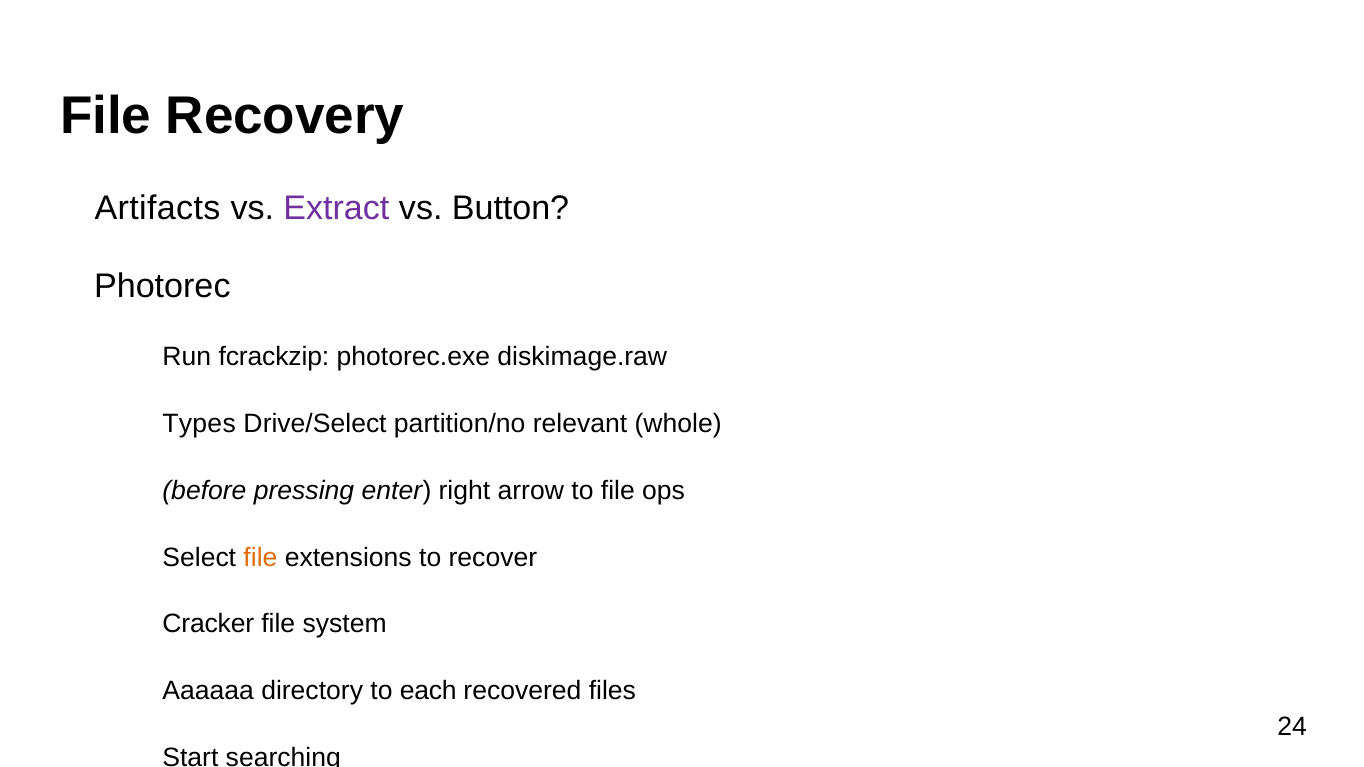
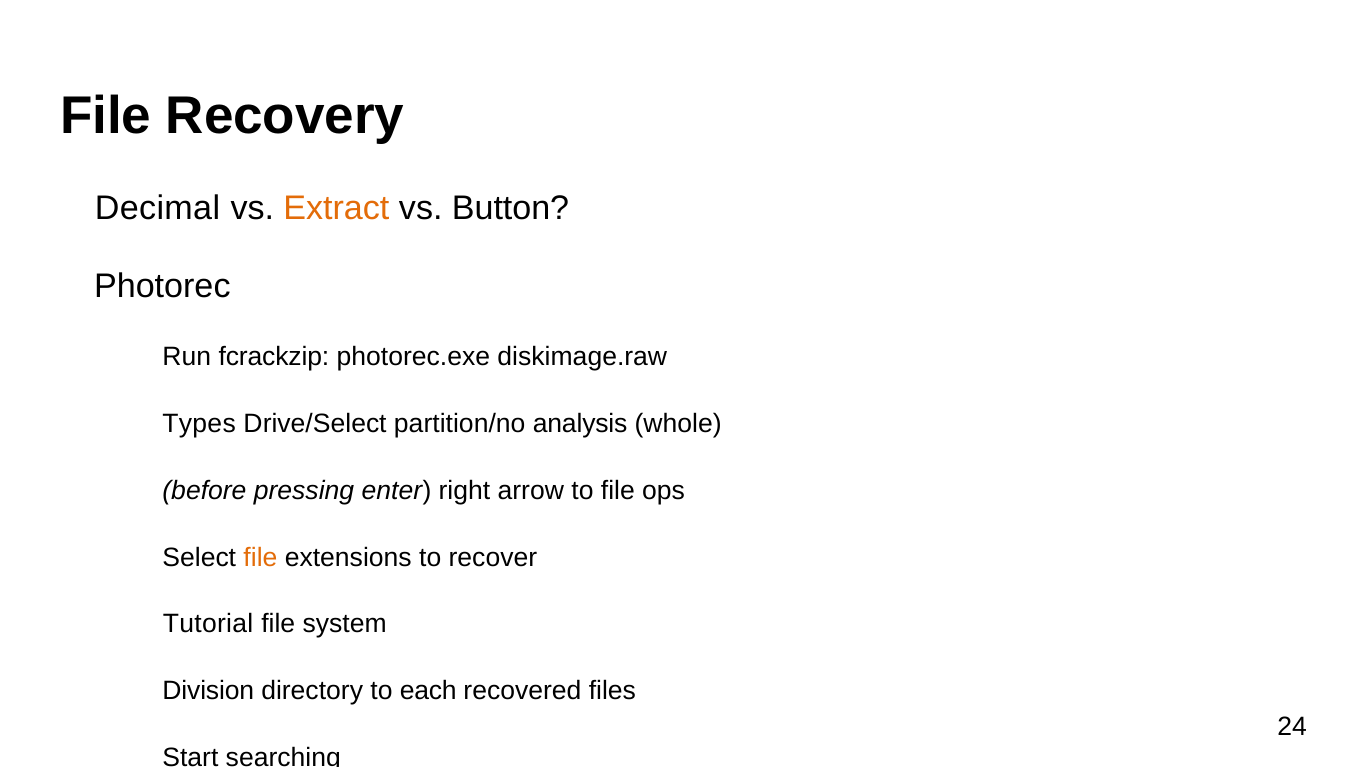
Artifacts: Artifacts -> Decimal
Extract colour: purple -> orange
relevant: relevant -> analysis
Cracker: Cracker -> Tutorial
Aaaaaa: Aaaaaa -> Division
